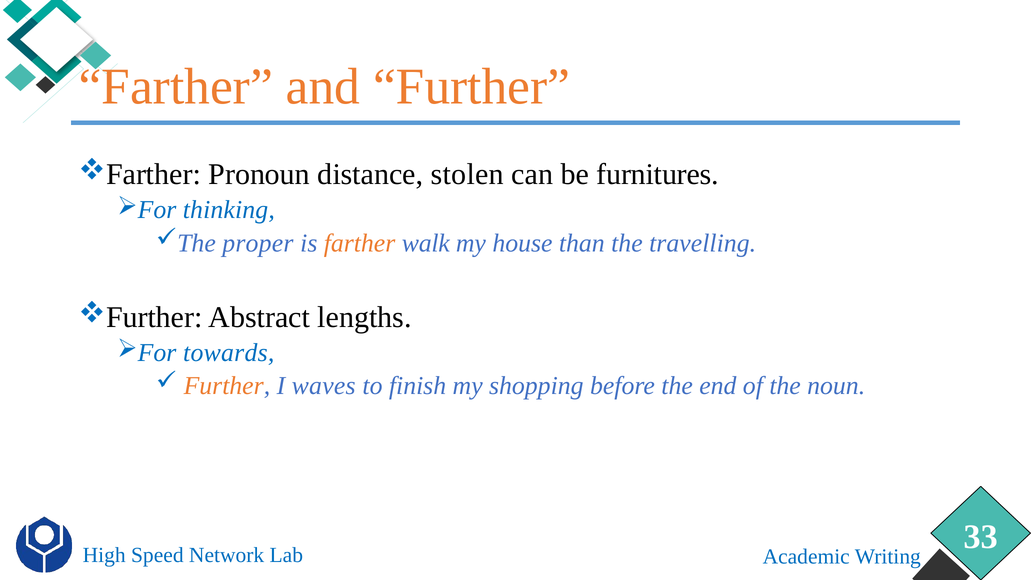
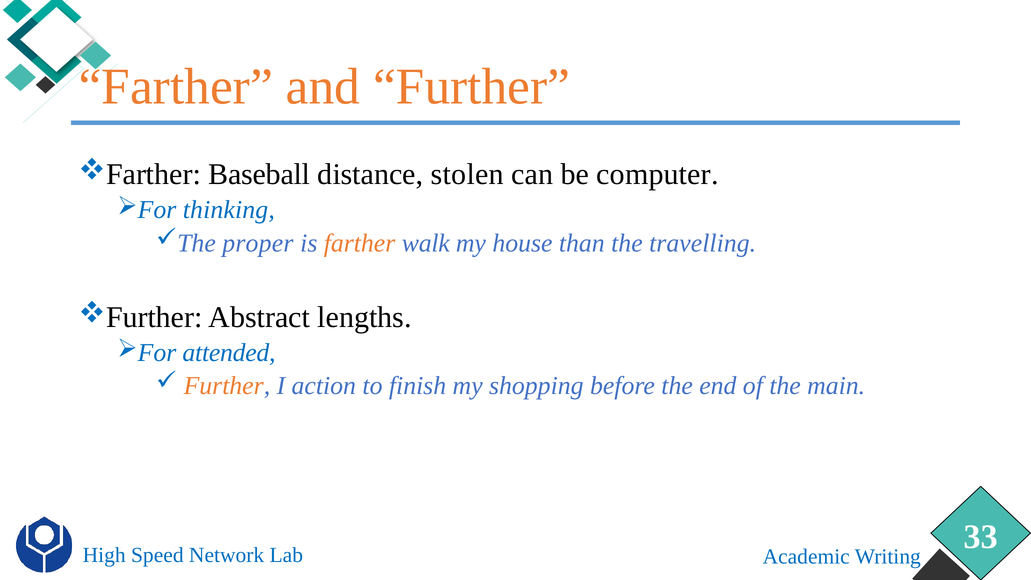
Pronoun: Pronoun -> Baseball
furnitures: furnitures -> computer
towards: towards -> attended
waves: waves -> action
noun: noun -> main
